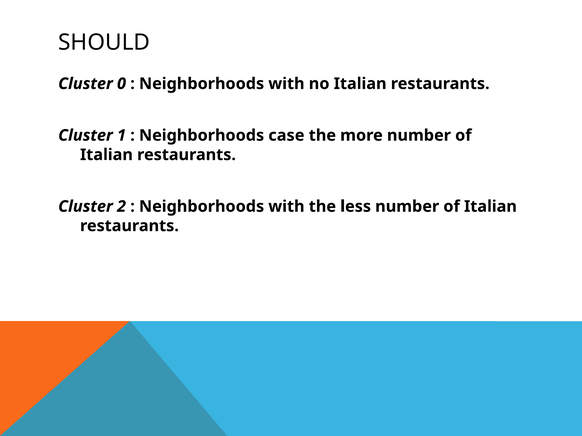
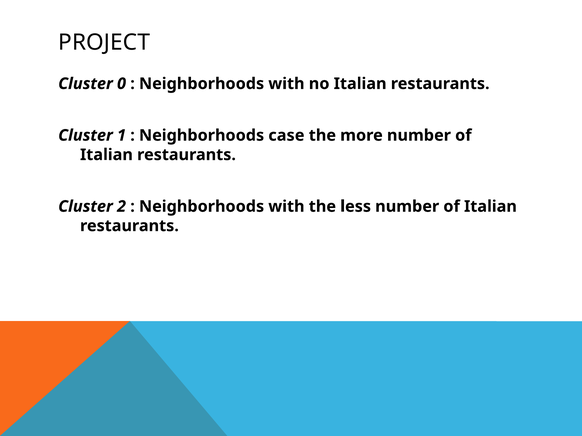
SHOULD: SHOULD -> PROJECT
